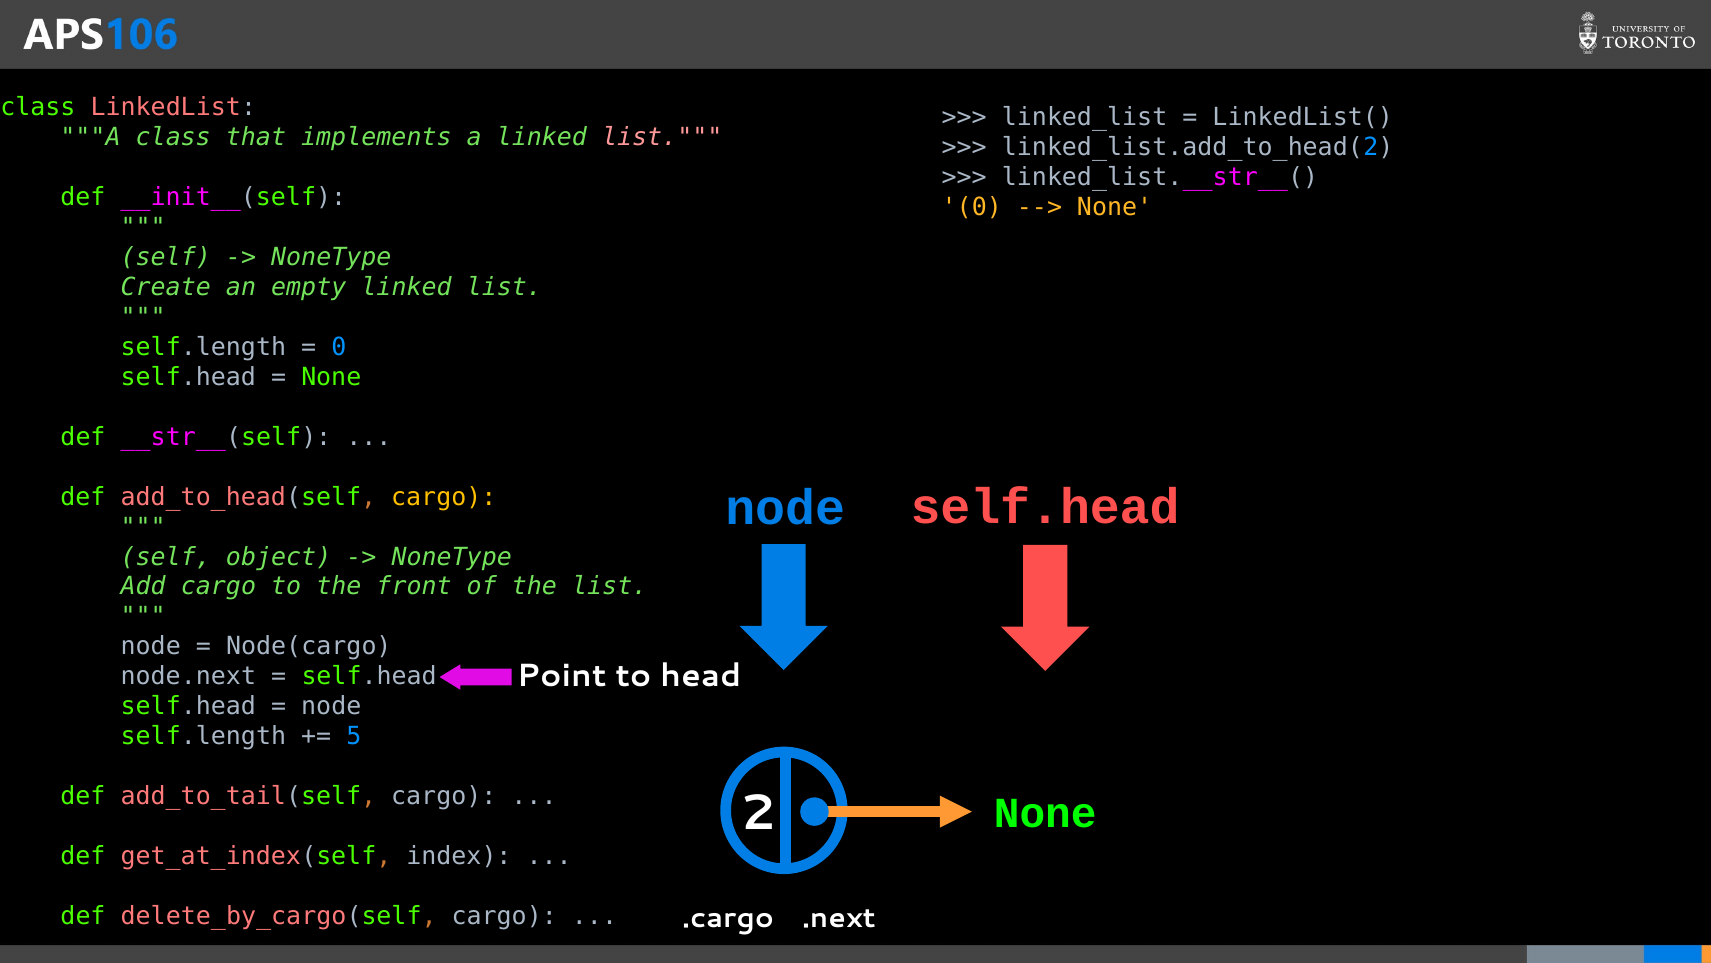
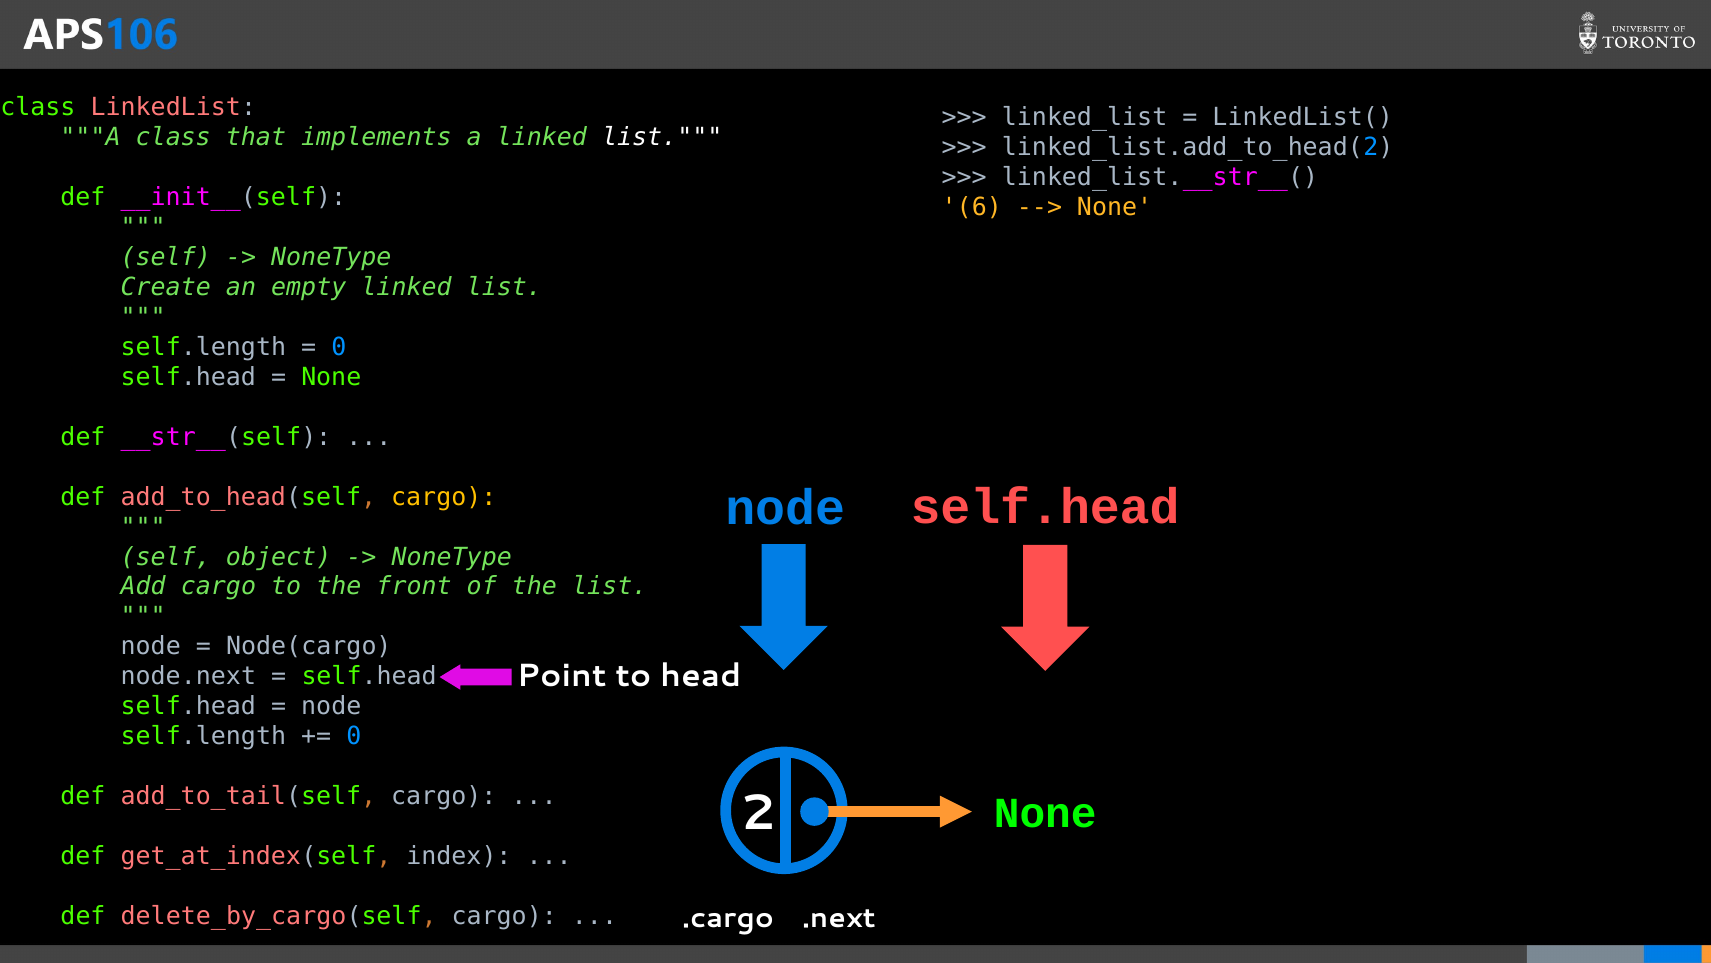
list at (662, 137) colour: pink -> white
0 at (972, 207): 0 -> 6
5 at (354, 736): 5 -> 0
